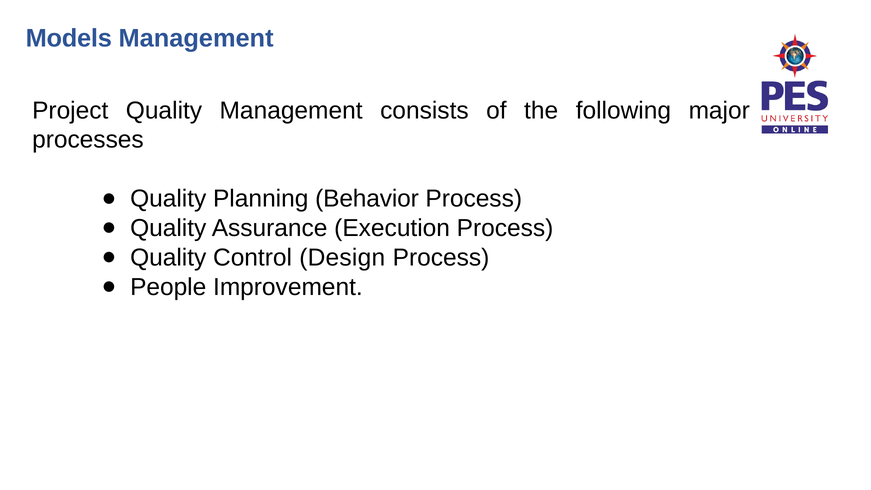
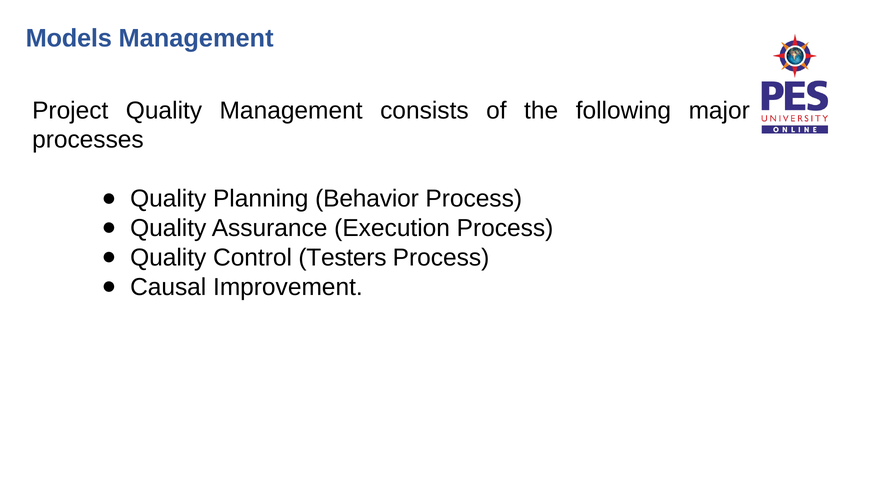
Design: Design -> Testers
People: People -> Causal
